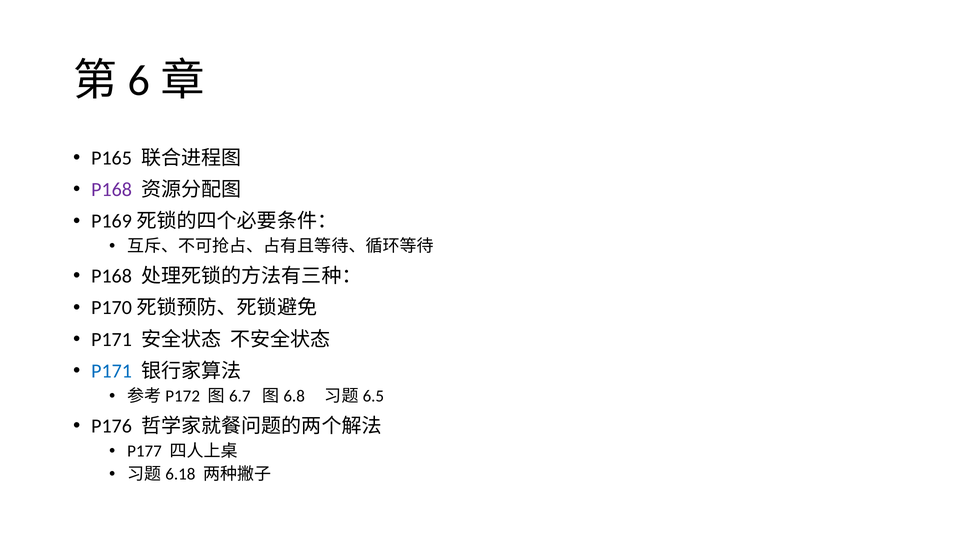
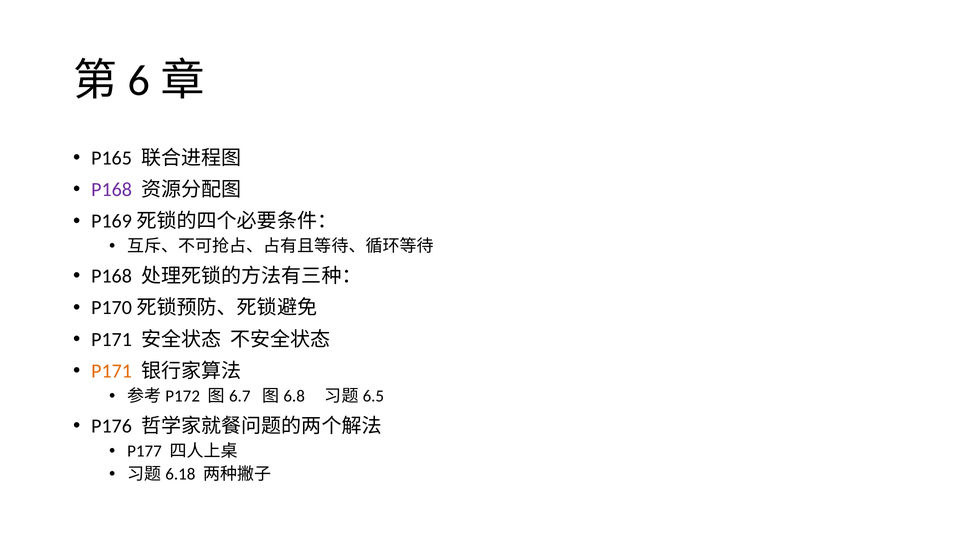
P171 at (112, 371) colour: blue -> orange
